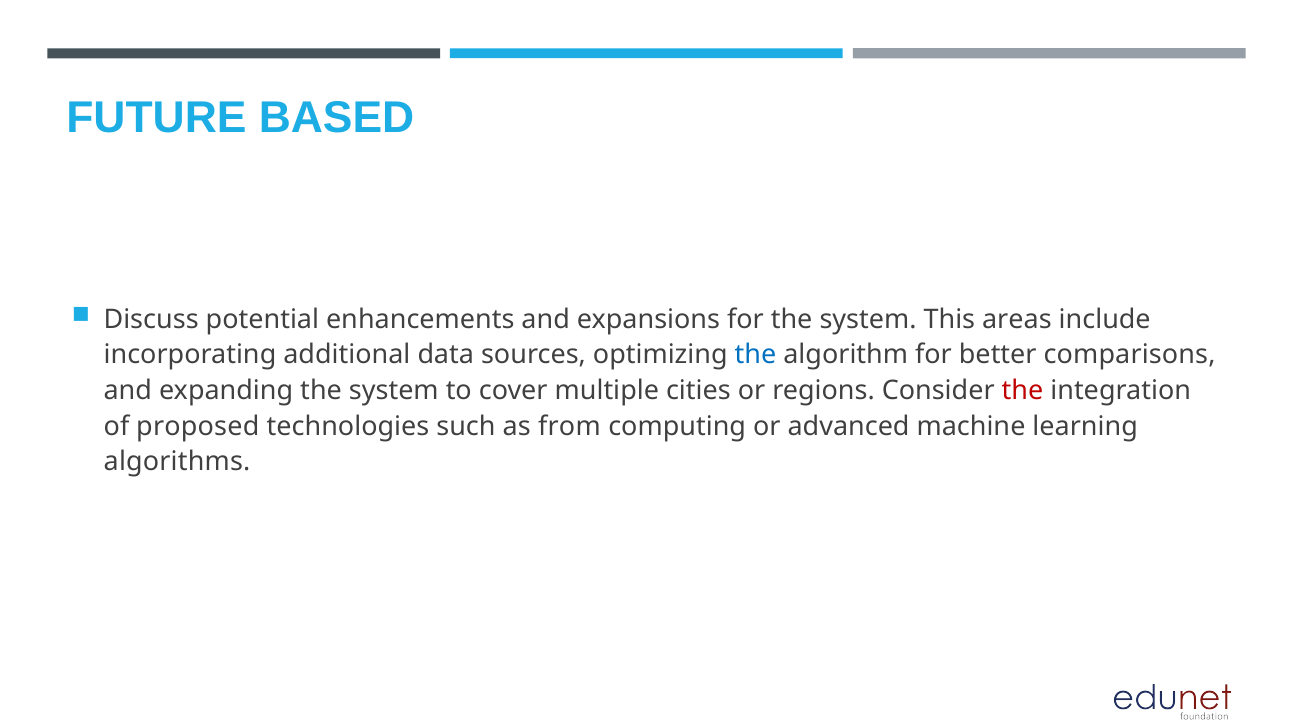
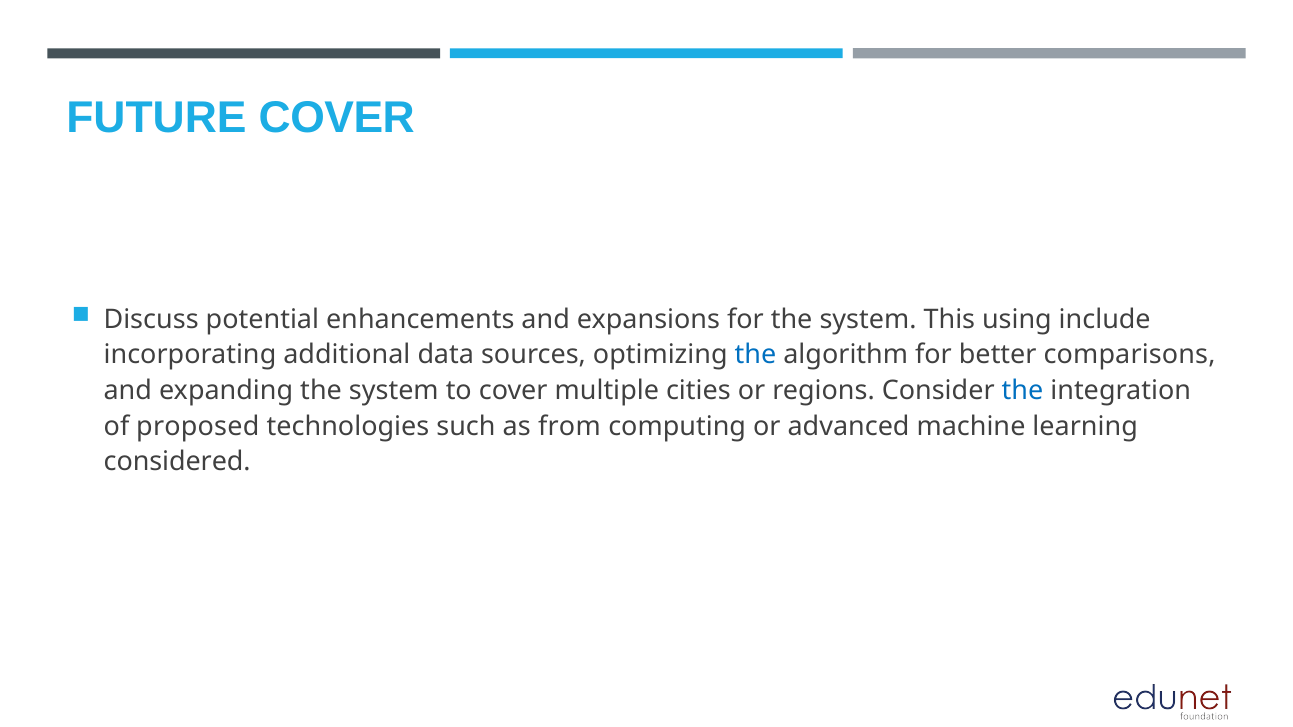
FUTURE BASED: BASED -> COVER
areas: areas -> using
the at (1023, 391) colour: red -> blue
algorithms: algorithms -> considered
